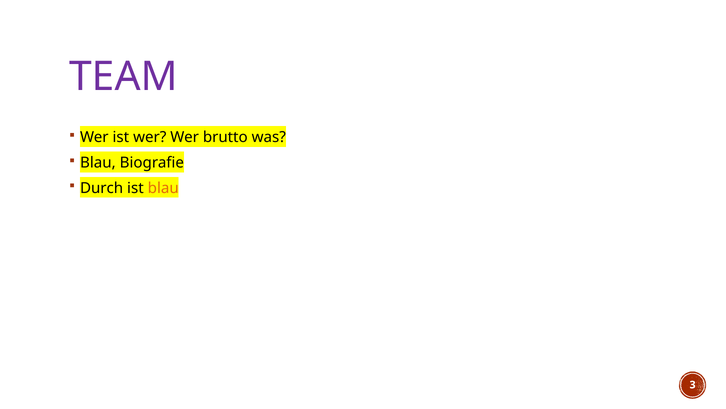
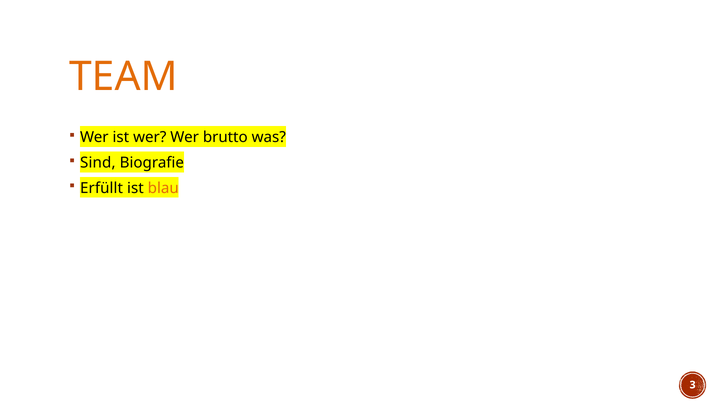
TEAM colour: purple -> orange
Blau at (98, 163): Blau -> Sind
Durch: Durch -> Erfüllt
